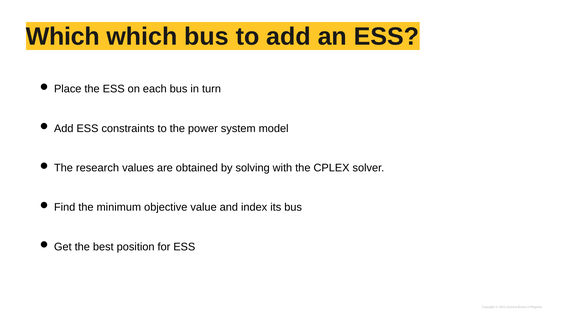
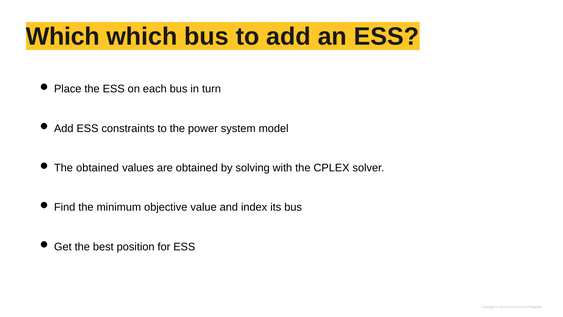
The research: research -> obtained
